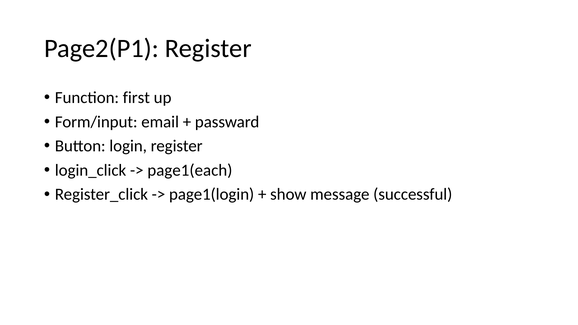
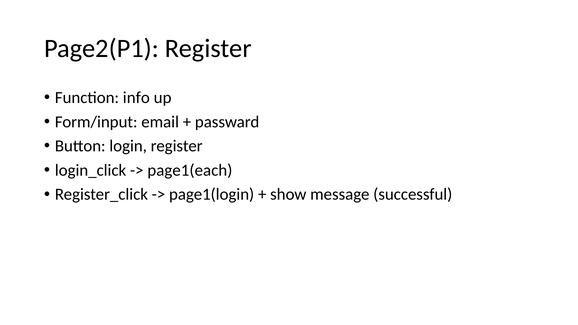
first: first -> info
